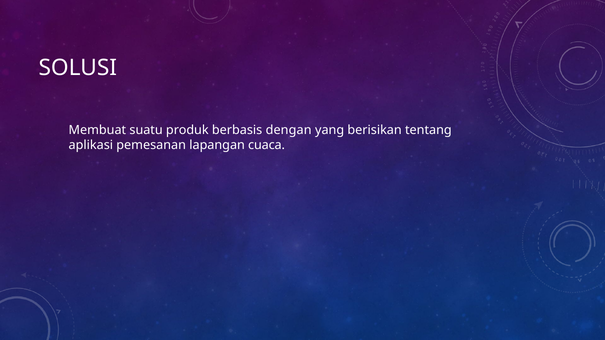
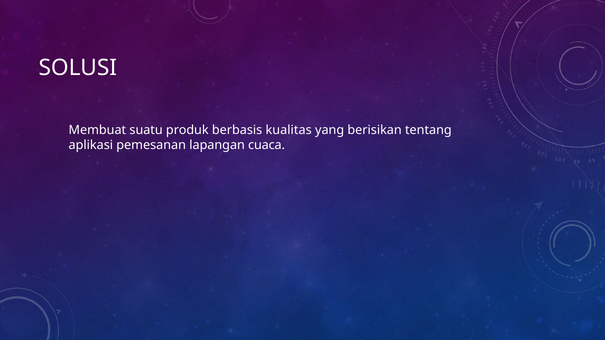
dengan: dengan -> kualitas
